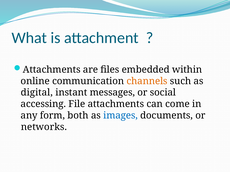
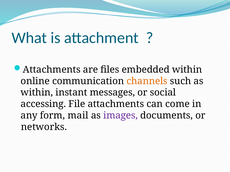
digital at (37, 93): digital -> within
both: both -> mail
images colour: blue -> purple
